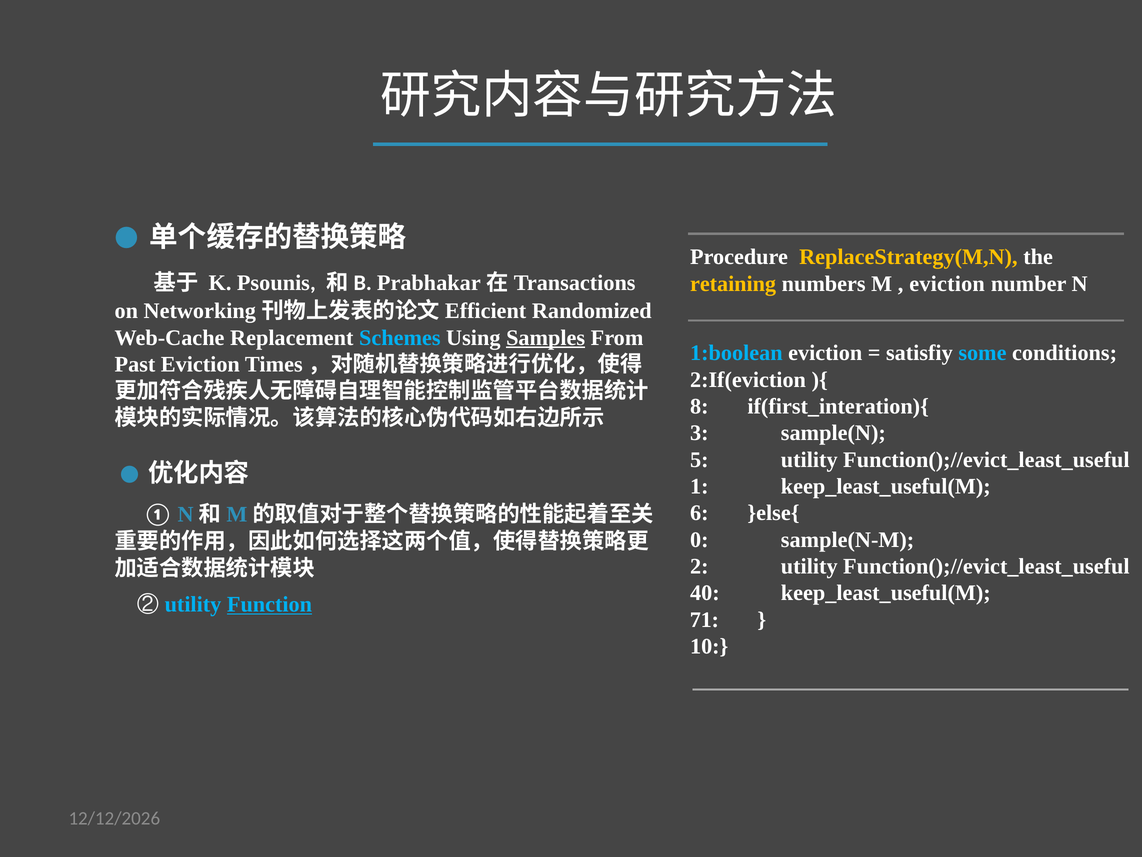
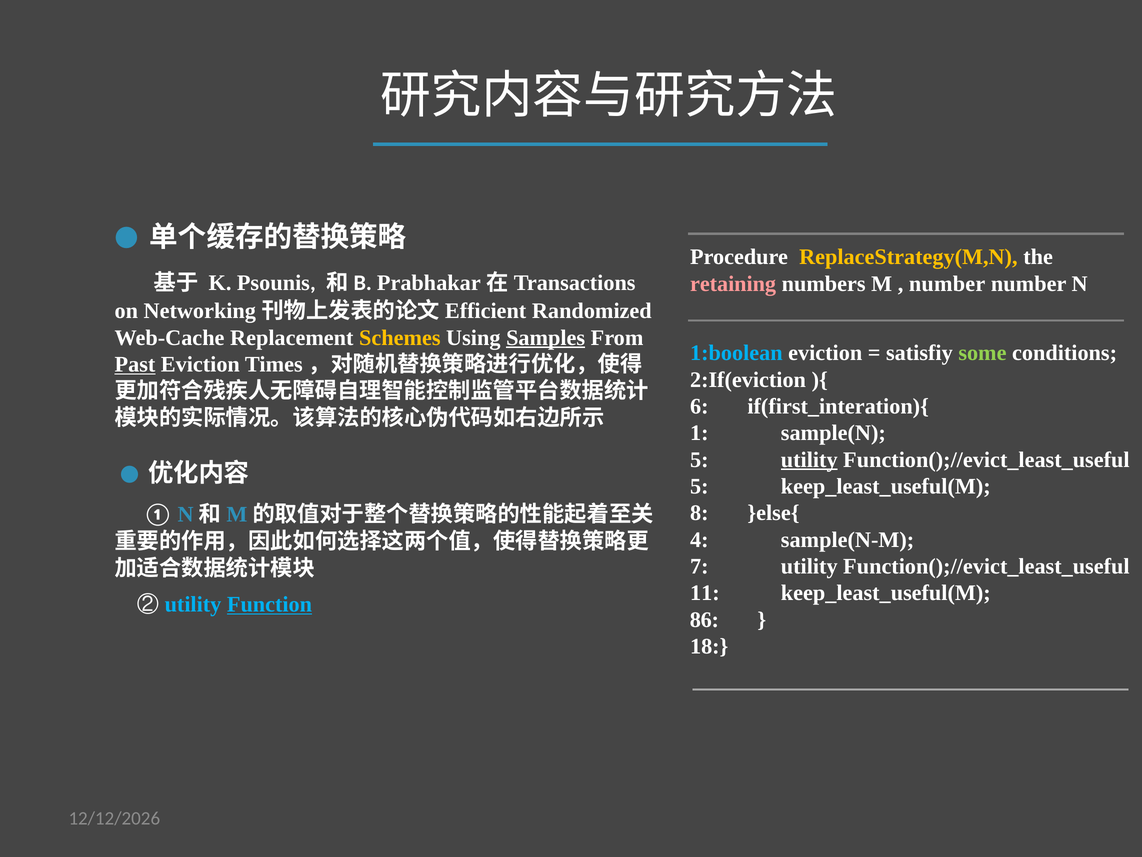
retaining colour: yellow -> pink
eviction at (947, 284): eviction -> number
Schemes colour: light blue -> yellow
some colour: light blue -> light green
Past underline: none -> present
8: 8 -> 6
3: 3 -> 1
utility at (809, 459) underline: none -> present
1 at (699, 486): 1 -> 5
6: 6 -> 8
0: 0 -> 4
2: 2 -> 7
40: 40 -> 11
71: 71 -> 86
10: 10 -> 18
